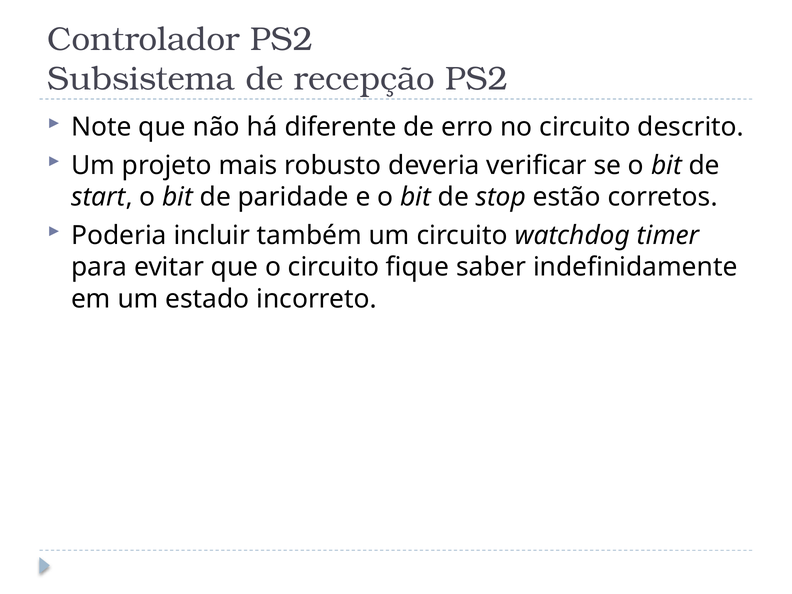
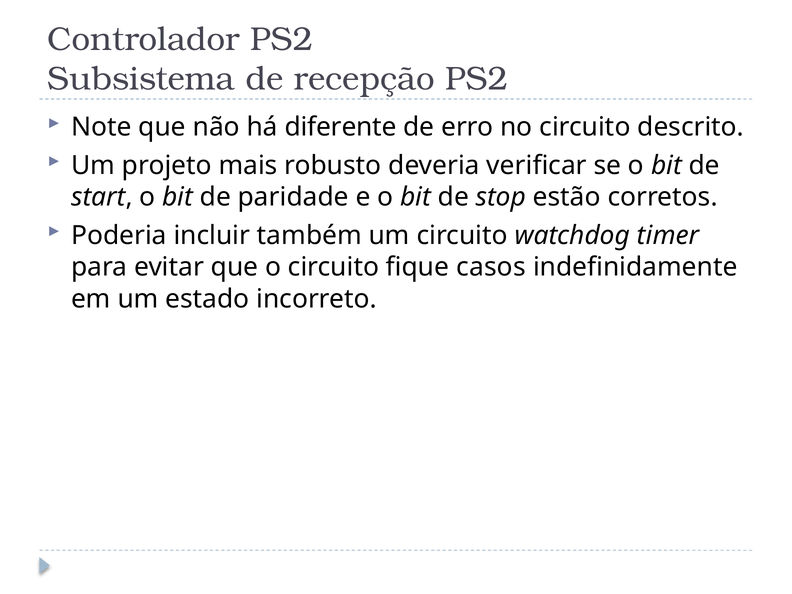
saber: saber -> casos
